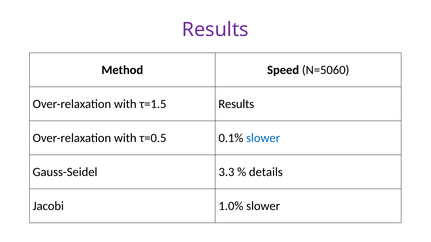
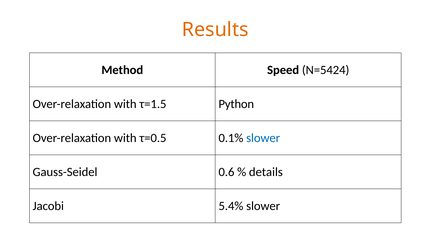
Results at (215, 30) colour: purple -> orange
N=5060: N=5060 -> N=5424
τ=1.5 Results: Results -> Python
3.3: 3.3 -> 0.6
1.0%: 1.0% -> 5.4%
